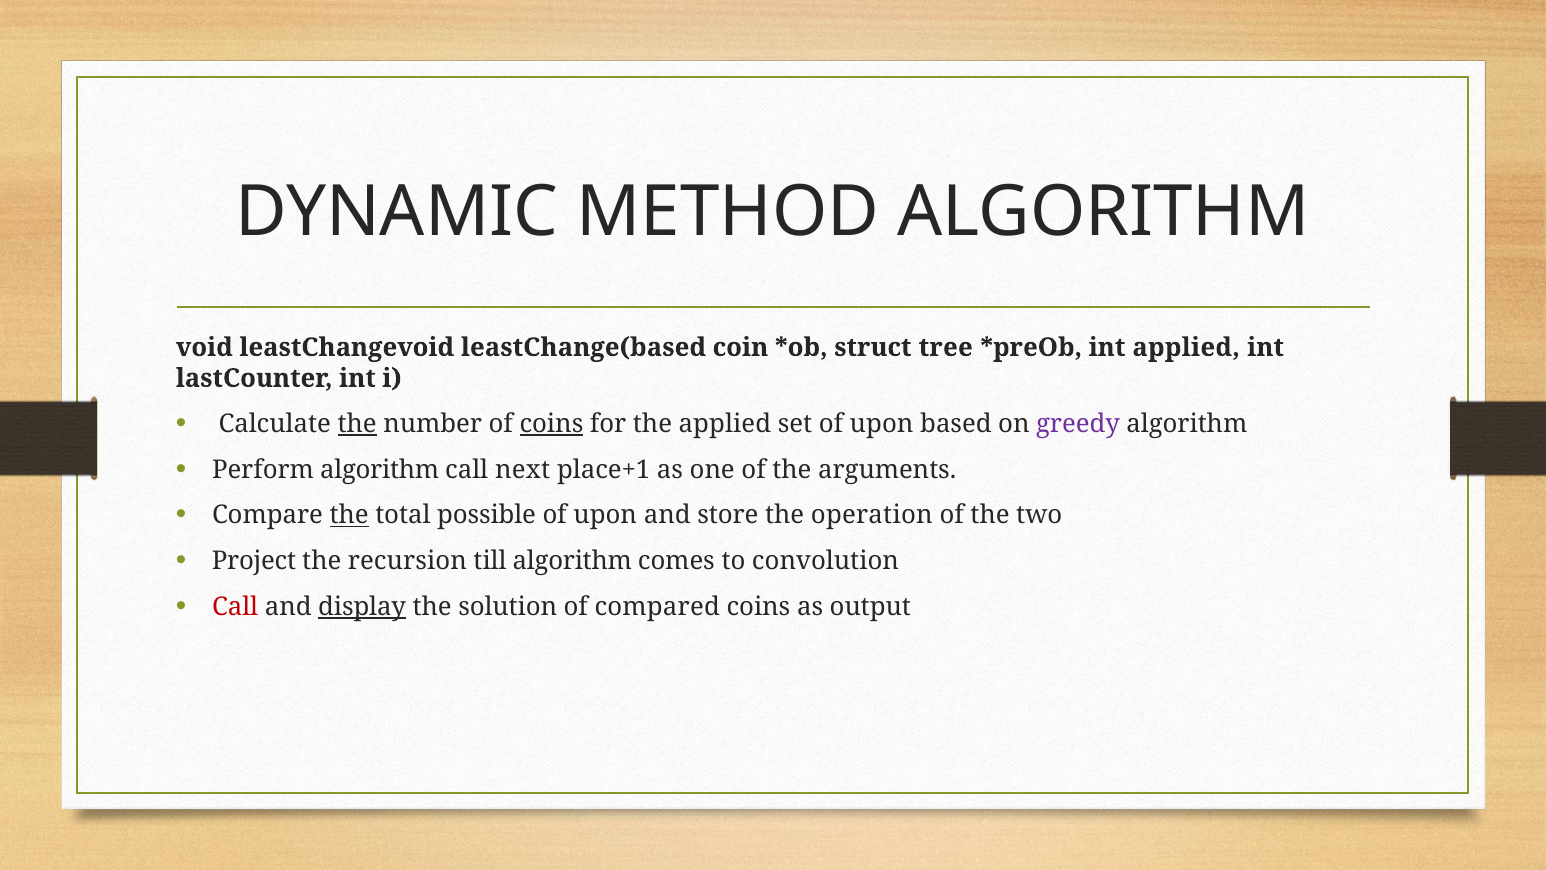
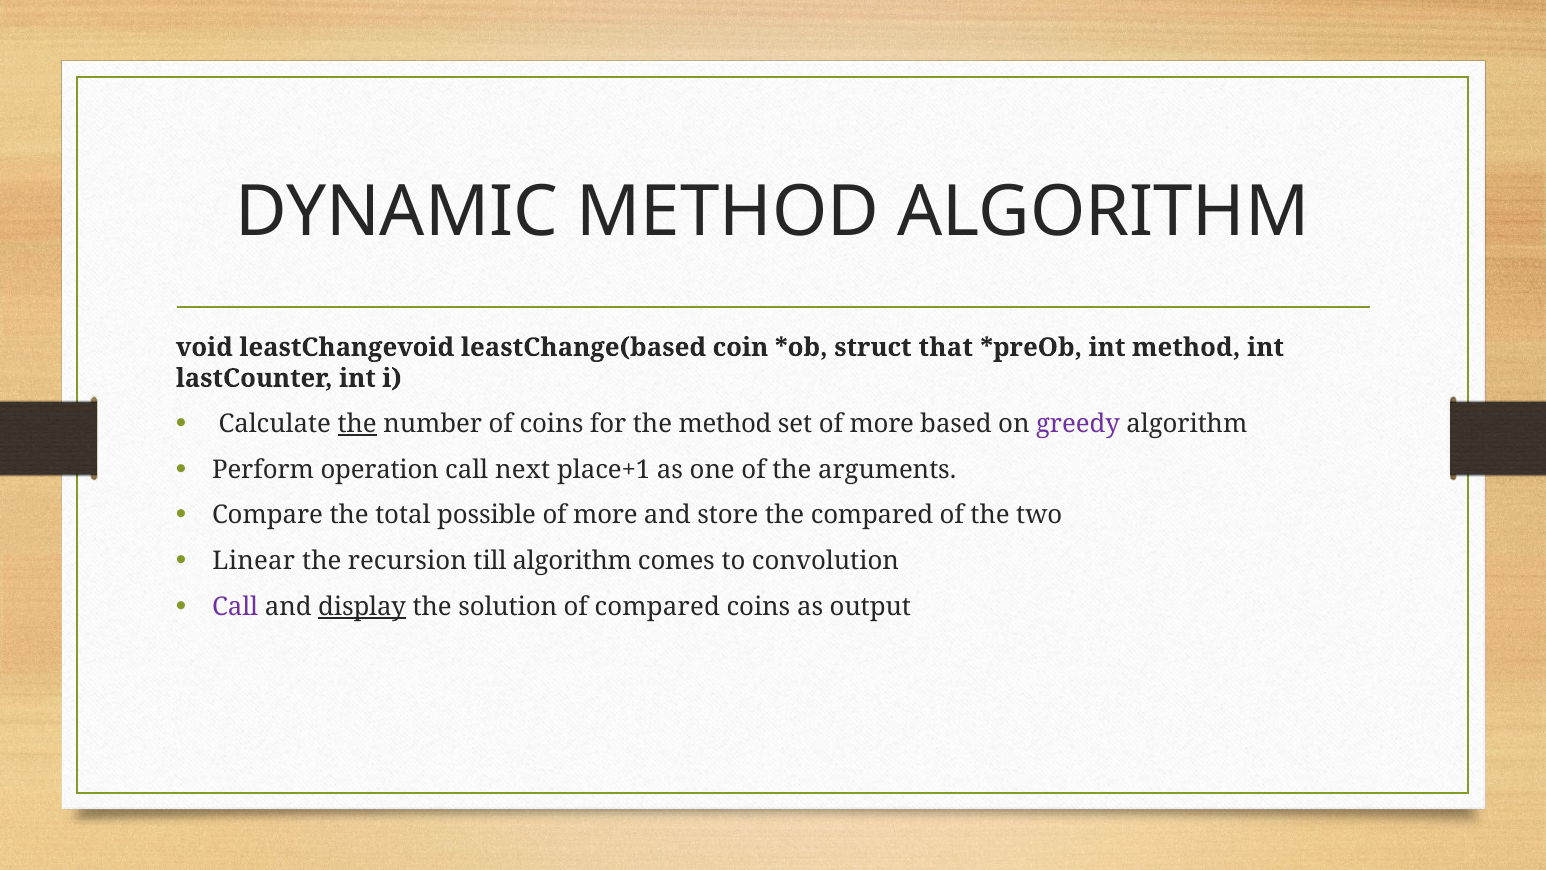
tree: tree -> that
int applied: applied -> method
coins at (551, 424) underline: present -> none
the applied: applied -> method
set of upon: upon -> more
Perform algorithm: algorithm -> operation
the at (349, 515) underline: present -> none
upon at (605, 515): upon -> more
the operation: operation -> compared
Project: Project -> Linear
Call at (235, 607) colour: red -> purple
